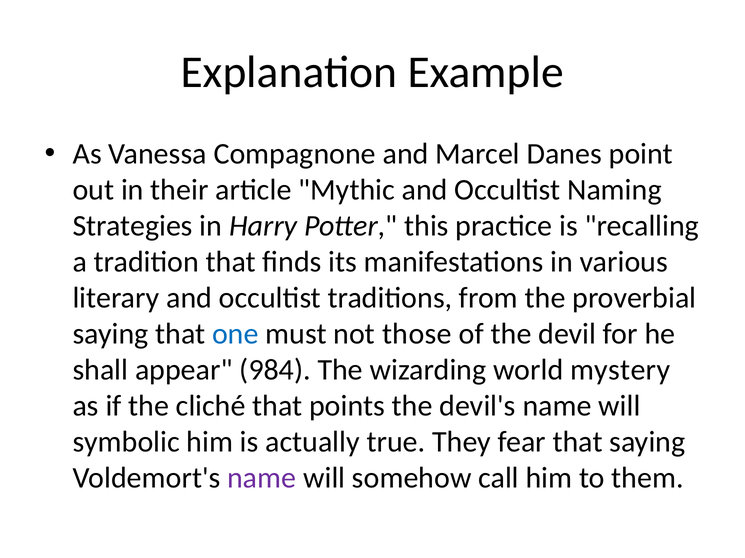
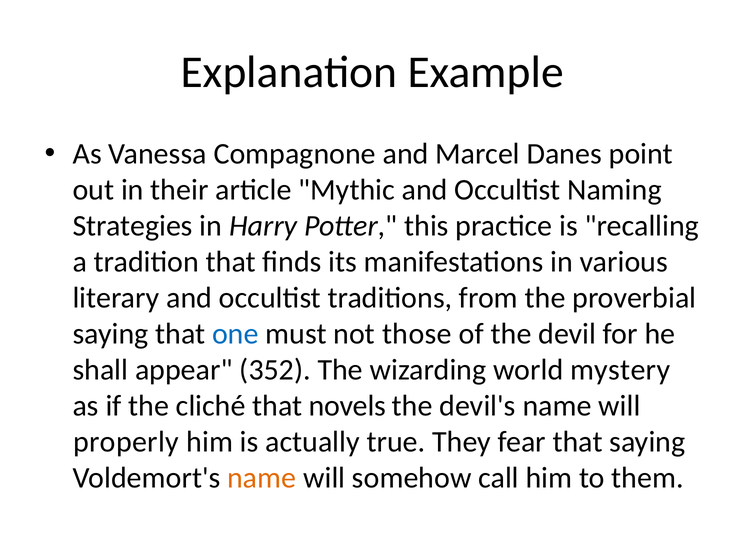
984: 984 -> 352
points: points -> novels
symbolic: symbolic -> properly
name at (262, 478) colour: purple -> orange
